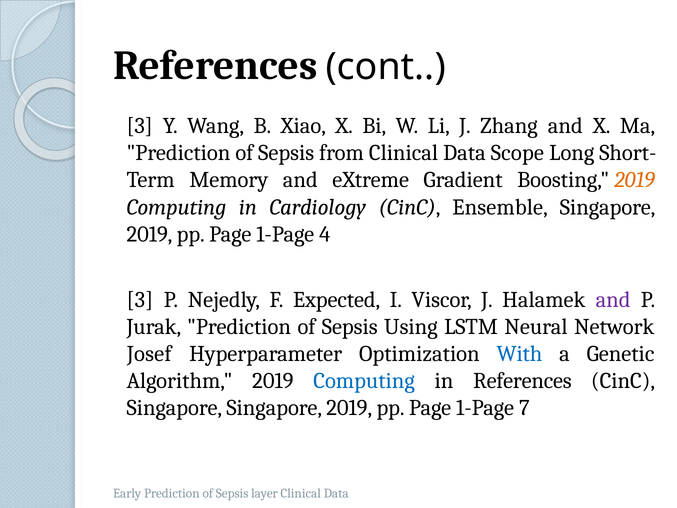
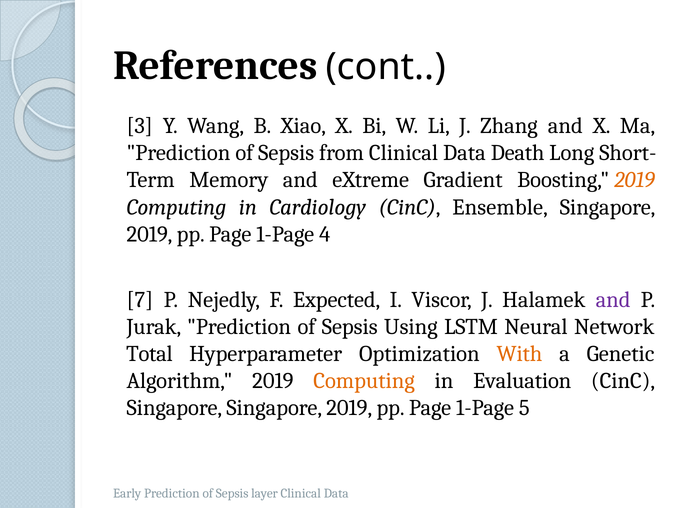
Scope: Scope -> Death
3 at (140, 299): 3 -> 7
Josef: Josef -> Total
With colour: blue -> orange
Computing at (364, 381) colour: blue -> orange
in References: References -> Evaluation
7: 7 -> 5
